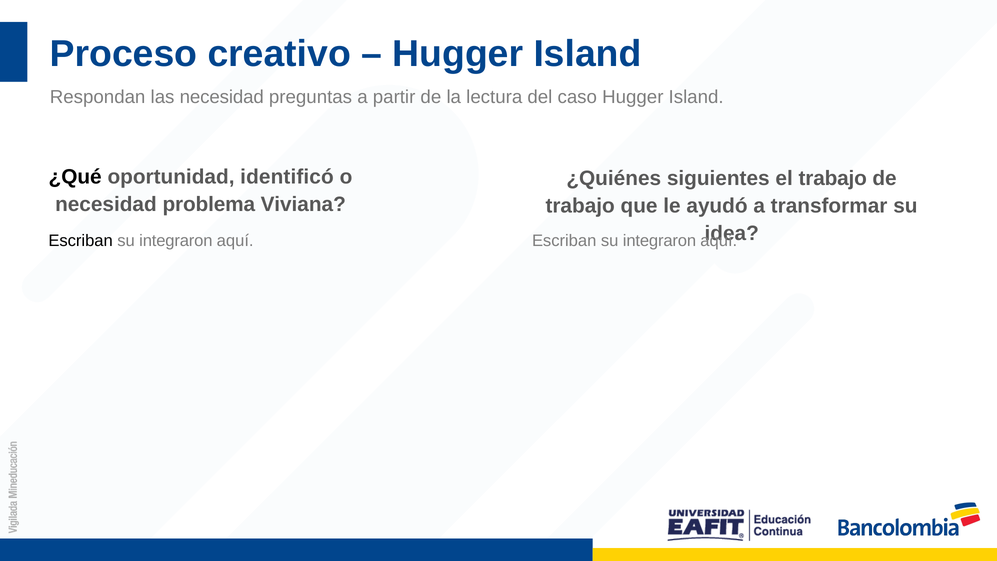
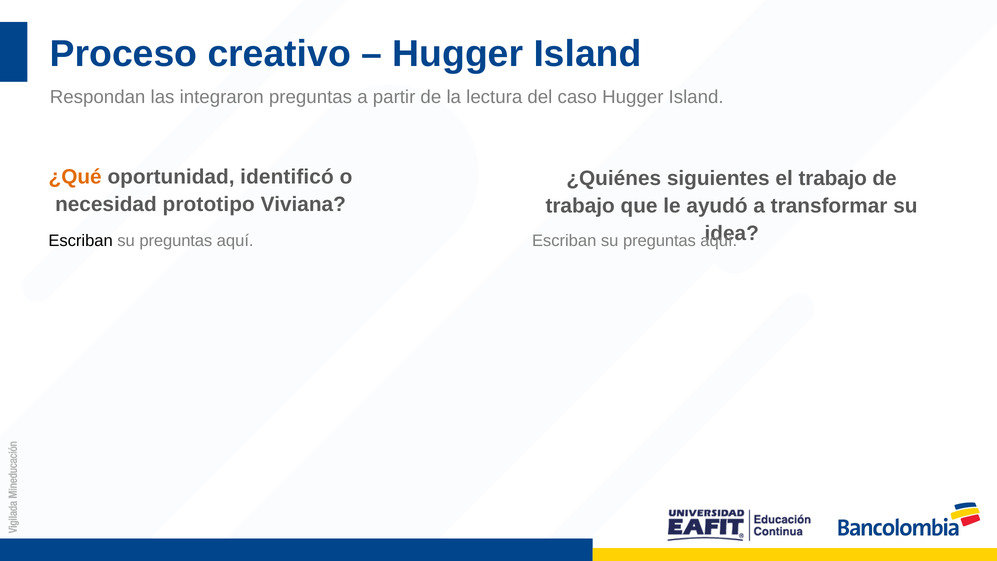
las necesidad: necesidad -> integraron
¿Qué colour: black -> orange
problema: problema -> prototipo
integraron at (659, 241): integraron -> preguntas
integraron at (176, 241): integraron -> preguntas
